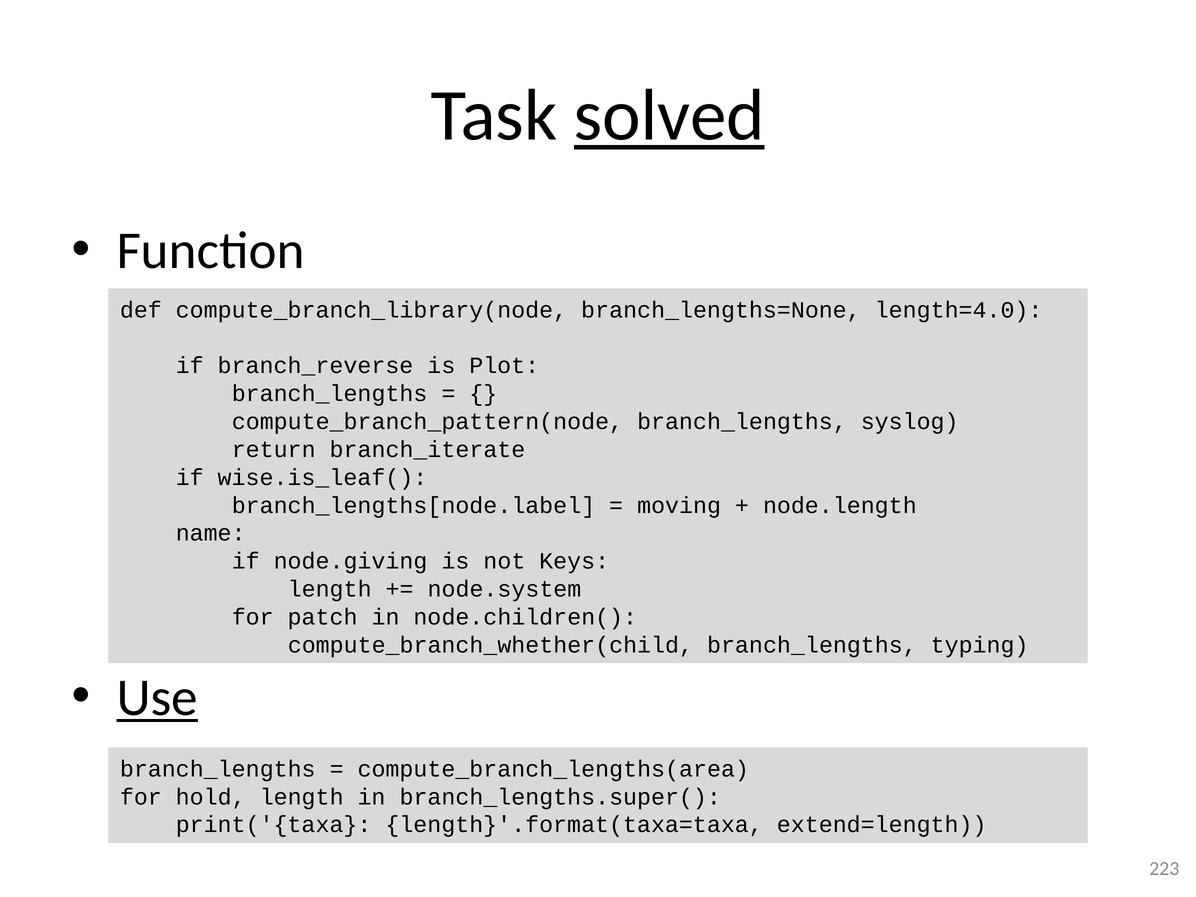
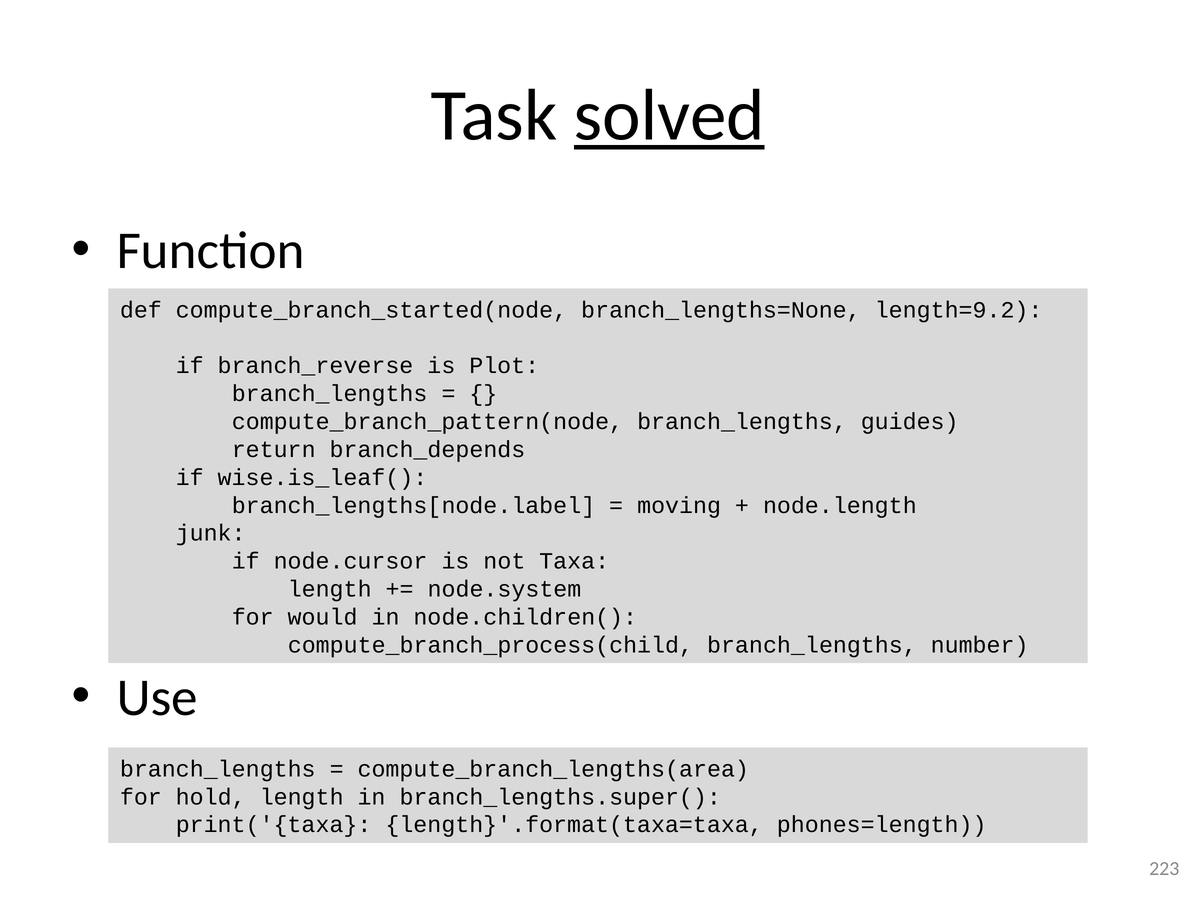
compute_branch_library(node: compute_branch_library(node -> compute_branch_started(node
length=4.0: length=4.0 -> length=9.2
syslog: syslog -> guides
branch_iterate: branch_iterate -> branch_depends
name: name -> junk
node.giving: node.giving -> node.cursor
Keys: Keys -> Taxa
patch: patch -> would
compute_branch_whether(child: compute_branch_whether(child -> compute_branch_process(child
typing: typing -> number
Use underline: present -> none
extend=length: extend=length -> phones=length
